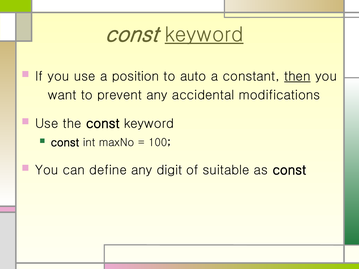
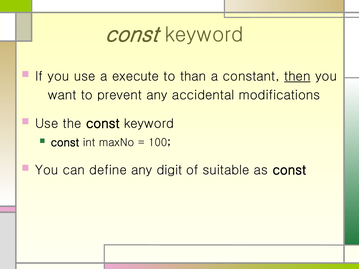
keyword at (204, 35) underline: present -> none
position: position -> execute
auto: auto -> than
